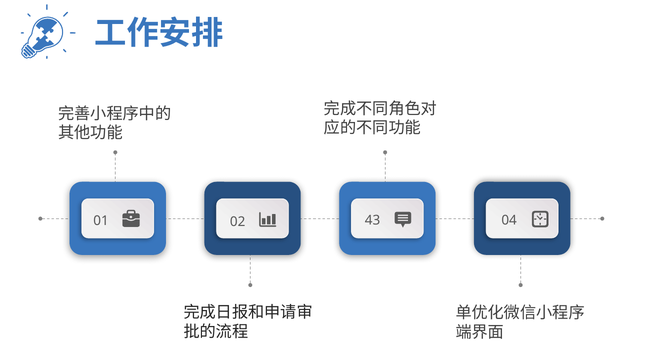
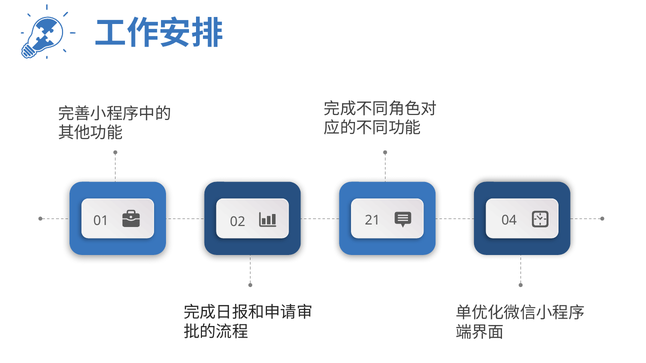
43: 43 -> 21
